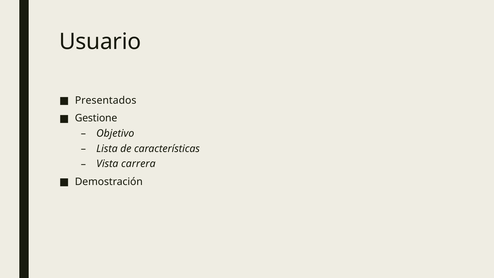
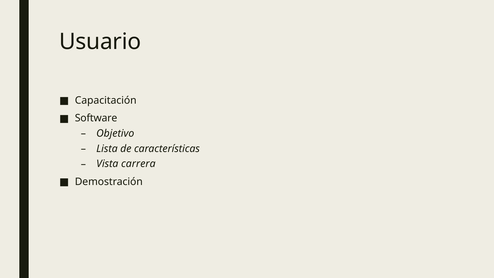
Presentados: Presentados -> Capacitación
Gestione: Gestione -> Software
